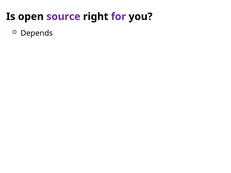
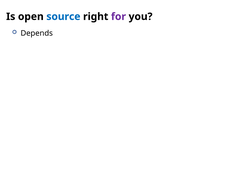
source colour: purple -> blue
